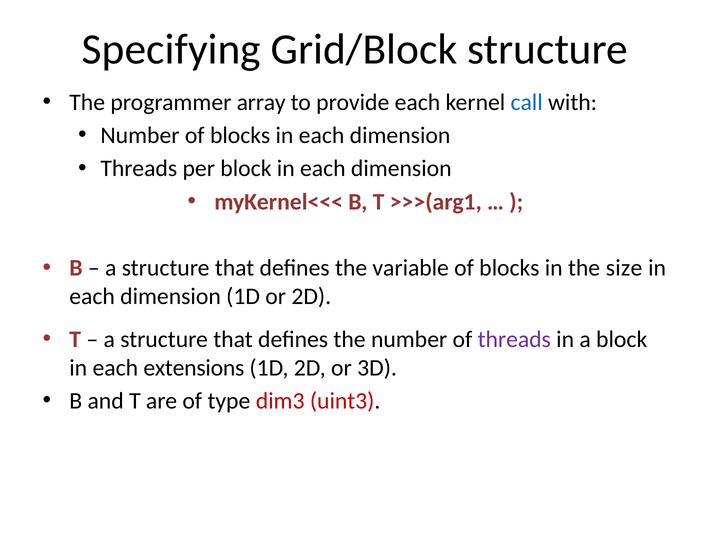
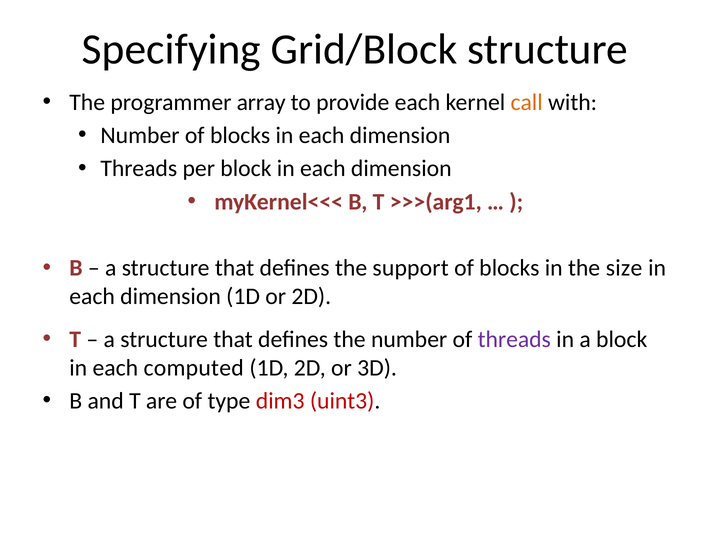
call colour: blue -> orange
variable: variable -> support
extensions: extensions -> computed
